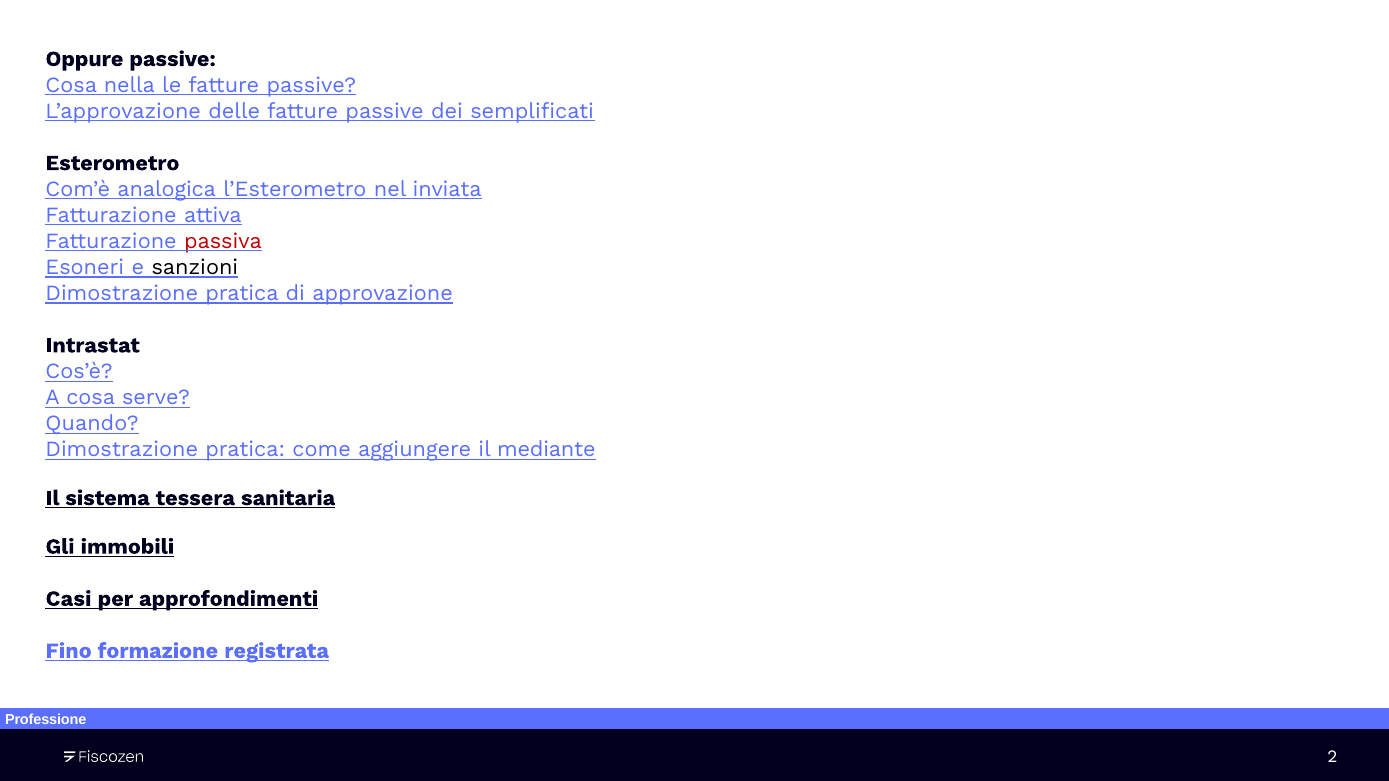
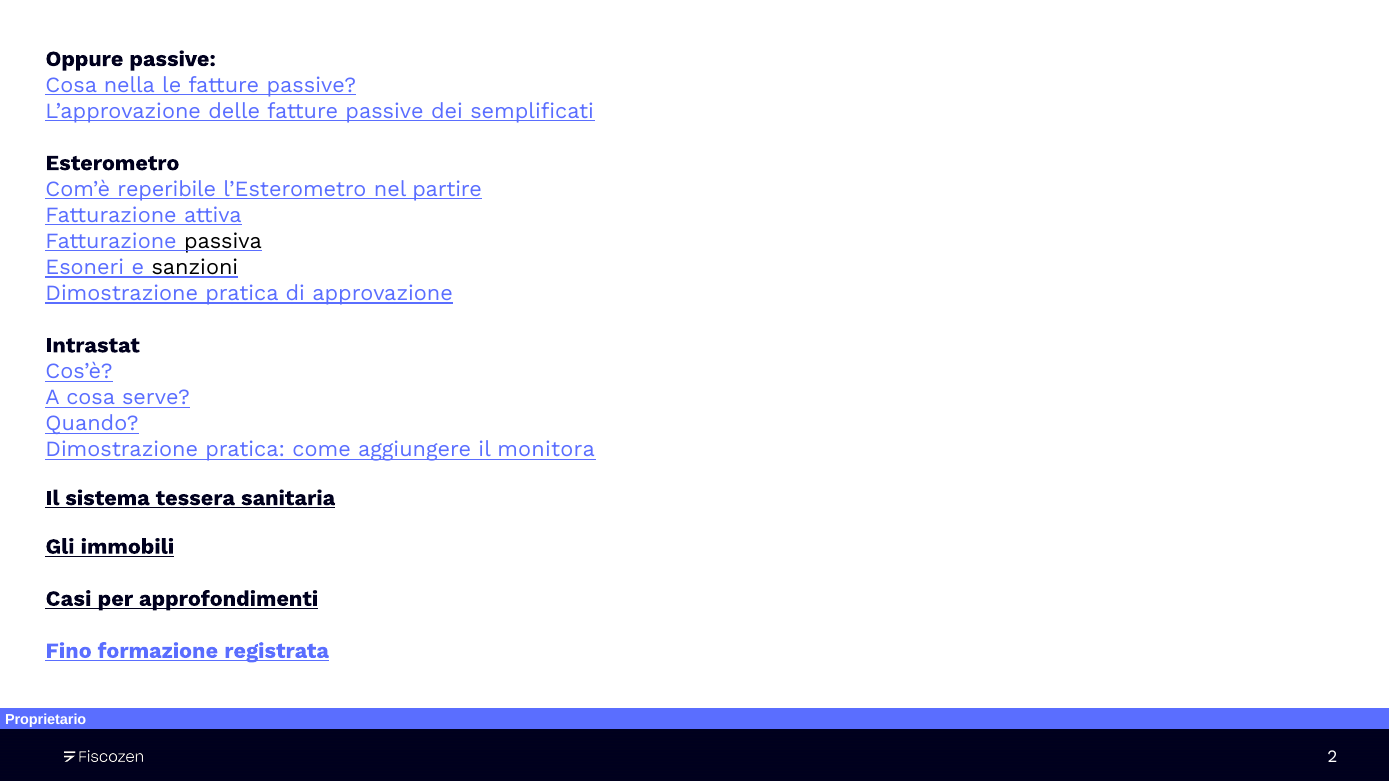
analogica: analogica -> reperibile
inviata: inviata -> partire
passiva colour: red -> black
mediante: mediante -> monitora
Professione: Professione -> Proprietario
